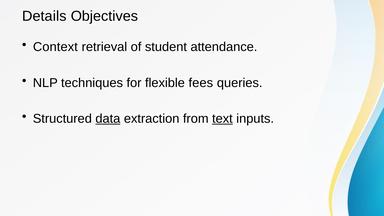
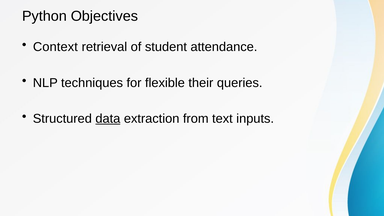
Details: Details -> Python
fees: fees -> their
text underline: present -> none
